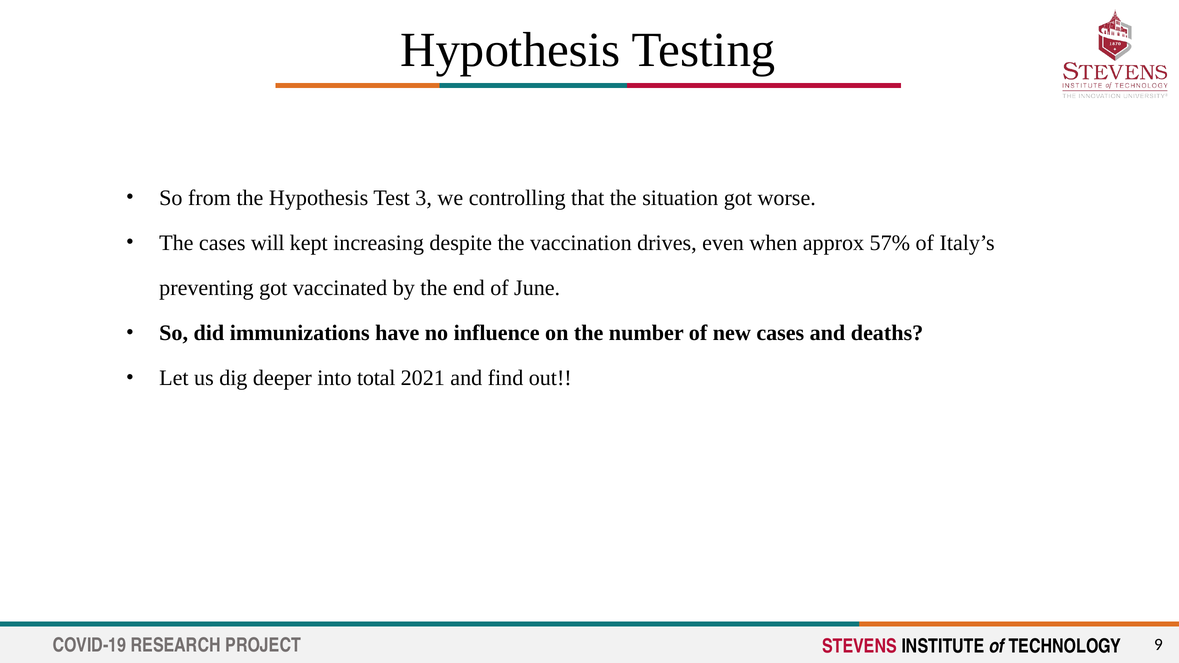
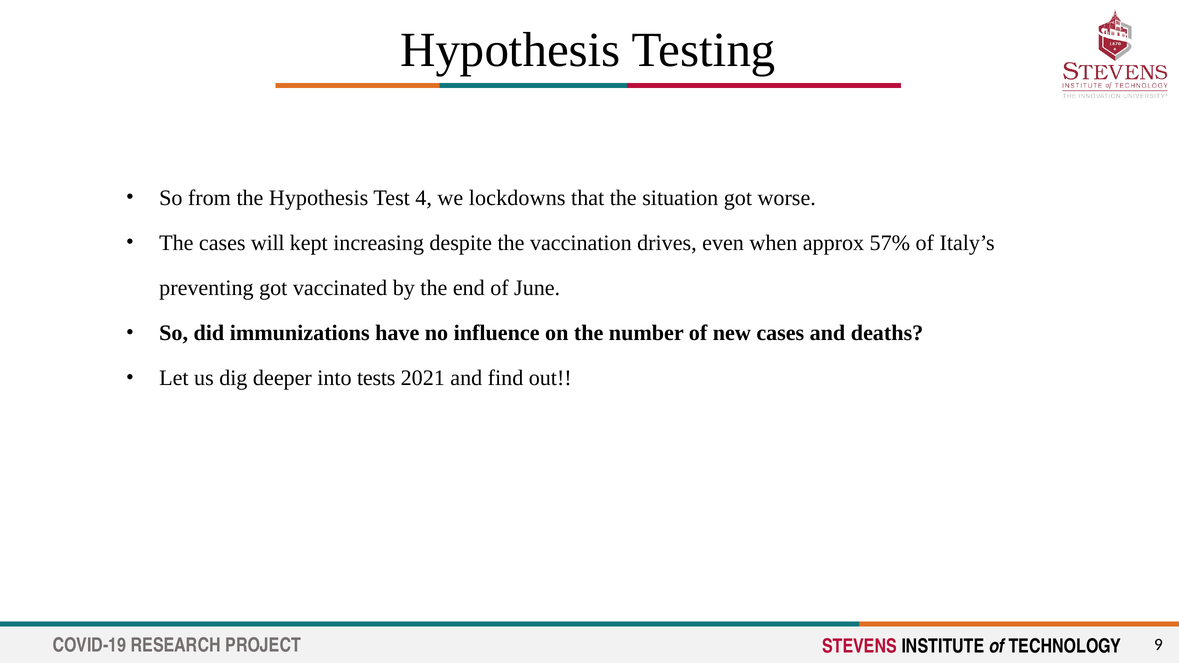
3: 3 -> 4
controlling: controlling -> lockdowns
total: total -> tests
